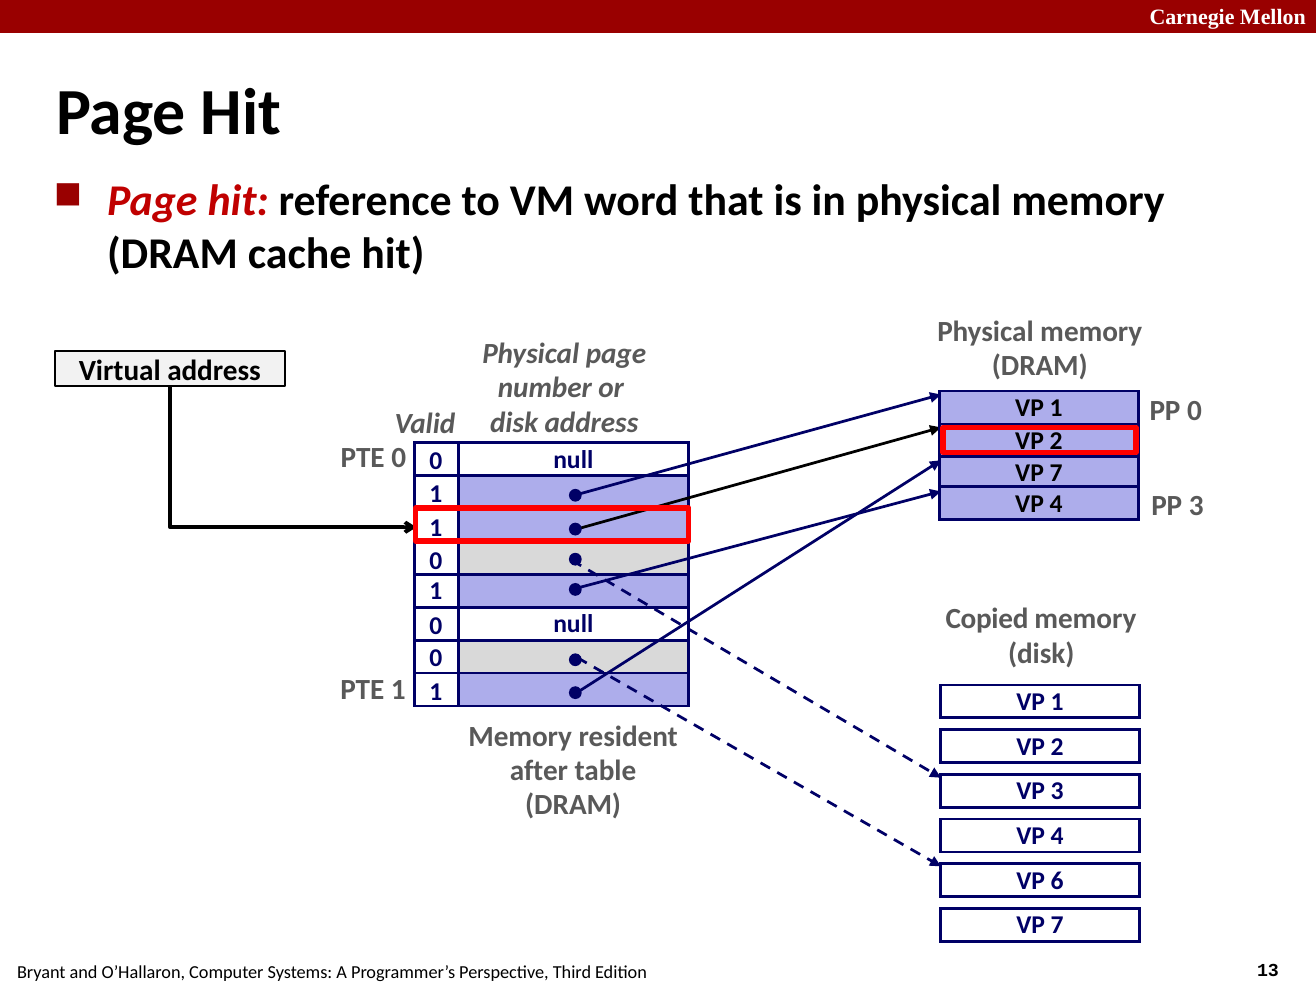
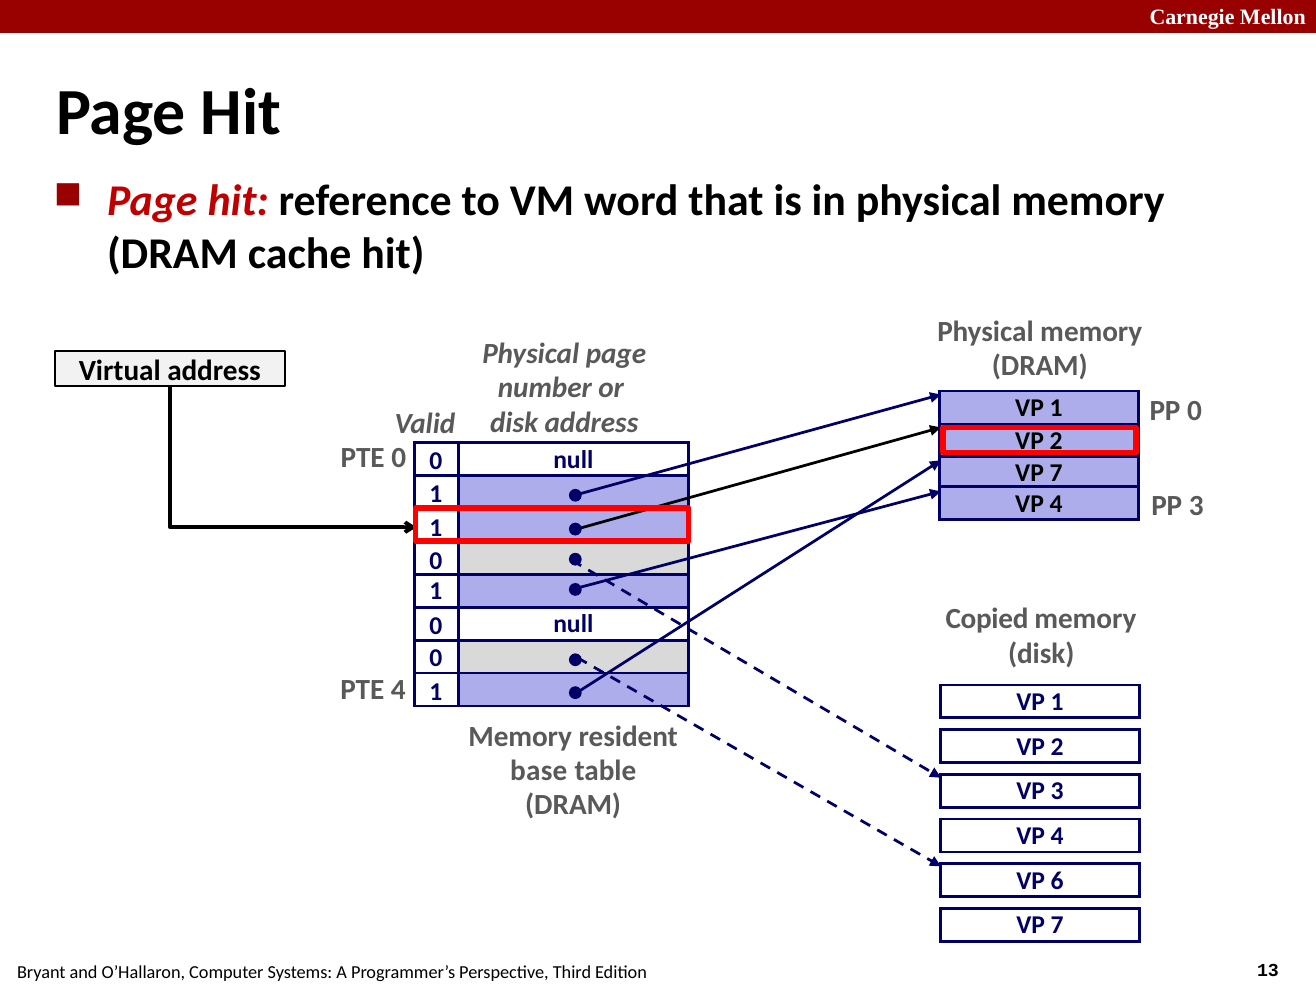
PTE 1: 1 -> 4
after: after -> base
